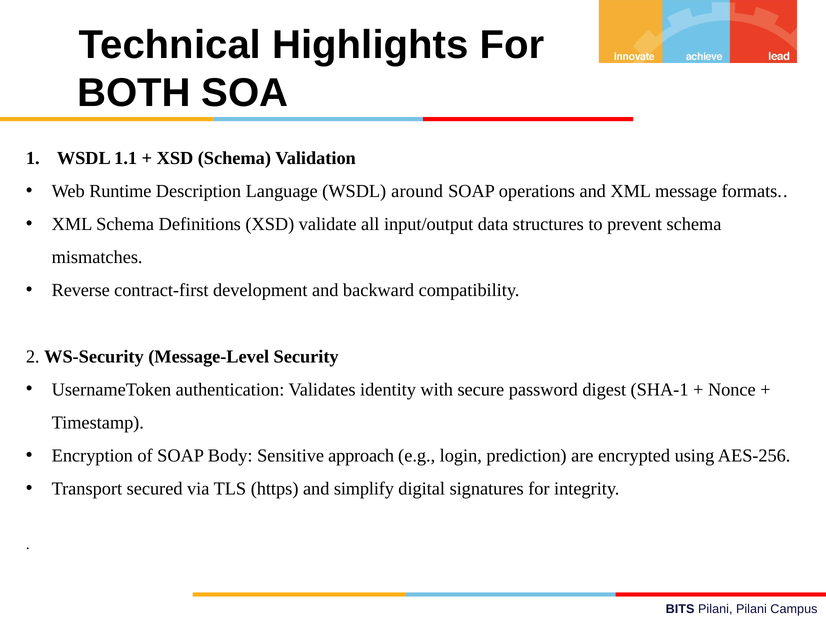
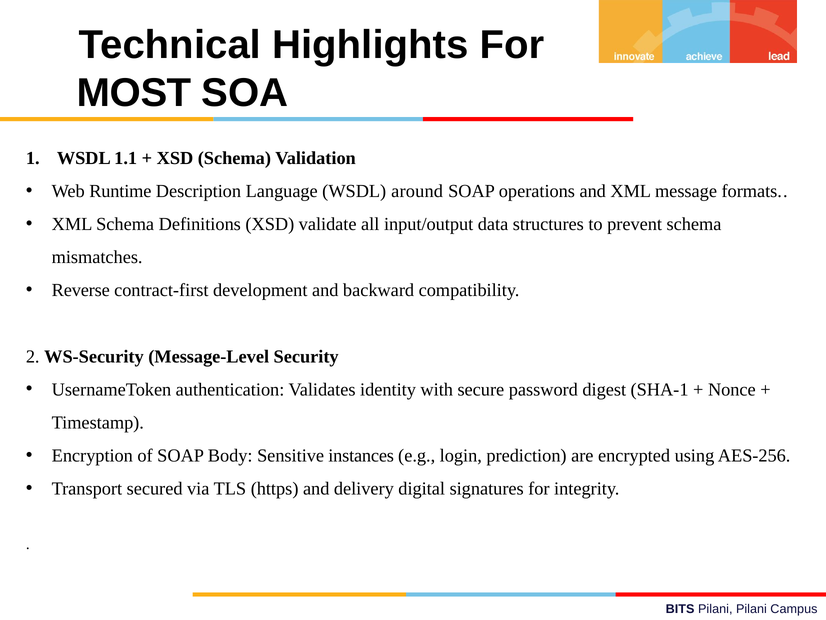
BOTH: BOTH -> MOST
approach: approach -> instances
simplify: simplify -> delivery
